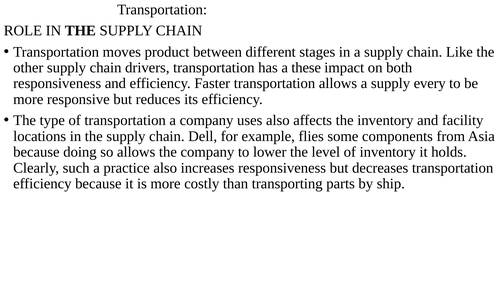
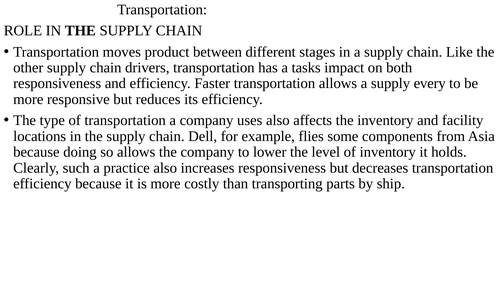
these: these -> tasks
